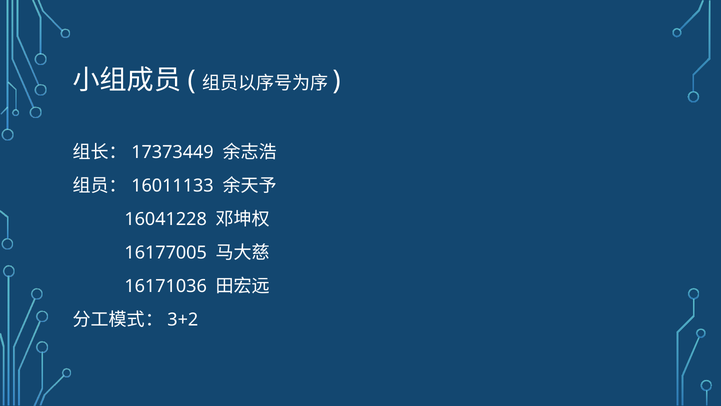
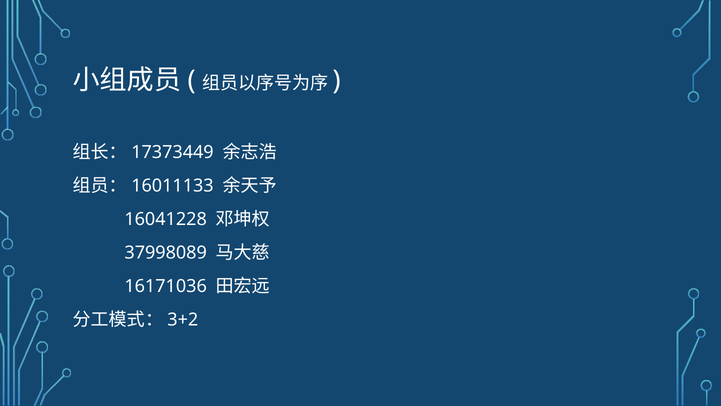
16177005: 16177005 -> 37998089
